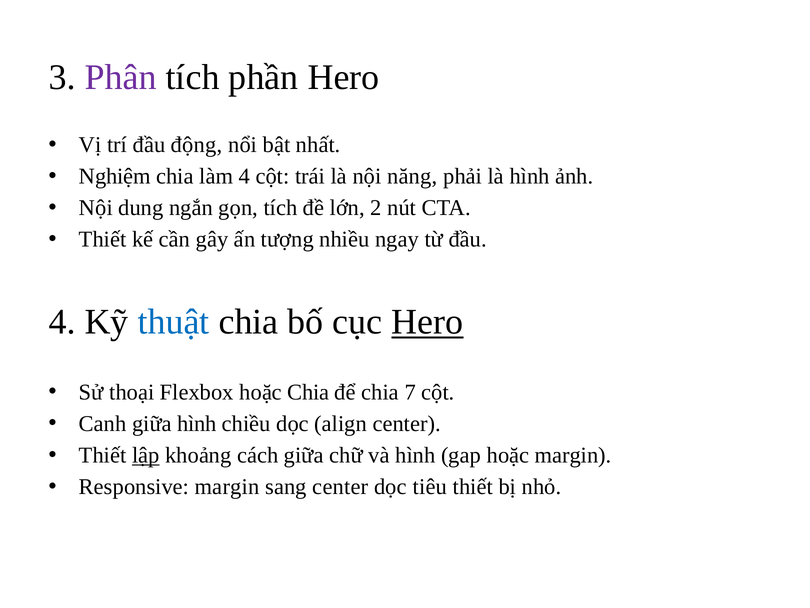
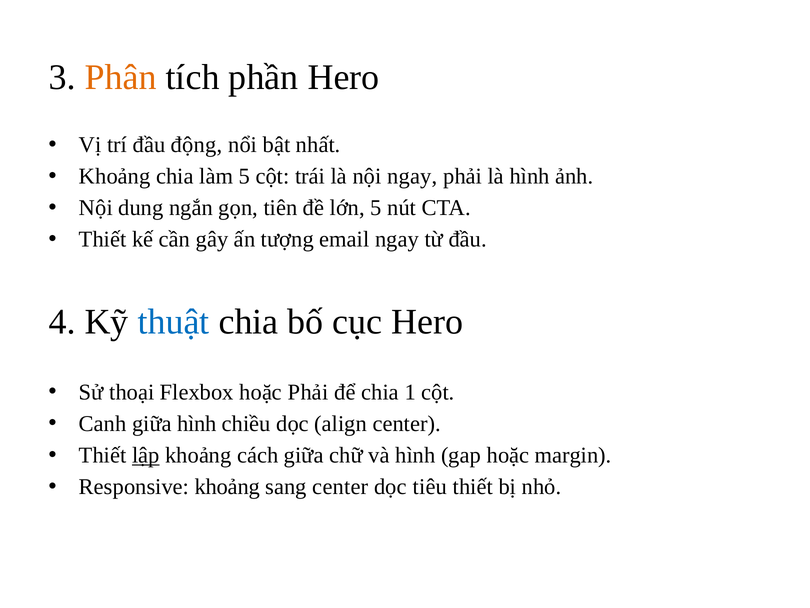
Phân colour: purple -> orange
Nghiệm at (115, 176): Nghiệm -> Khoảng
làm 4: 4 -> 5
nội năng: năng -> ngay
gọn tích: tích -> tiên
lớn 2: 2 -> 5
nhiều: nhiều -> email
Hero at (427, 322) underline: present -> none
hoặc Chia: Chia -> Phải
7: 7 -> 1
Responsive margin: margin -> khoảng
